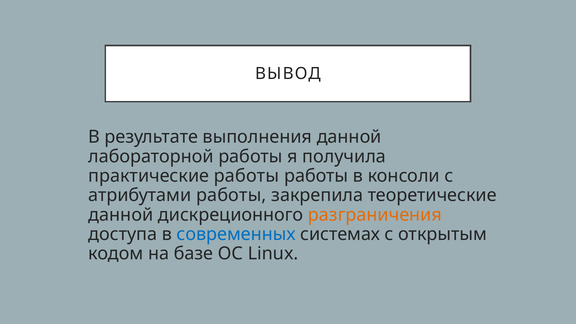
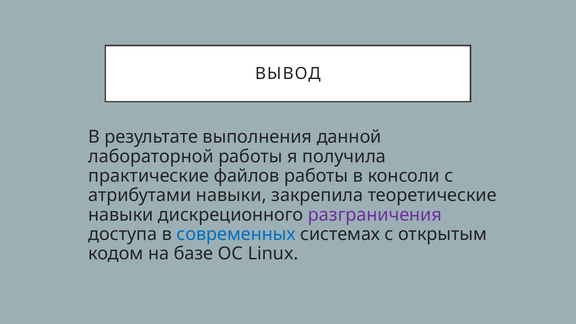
практические работы: работы -> файлов
атрибутами работы: работы -> навыки
данной at (121, 215): данной -> навыки
разграничения colour: orange -> purple
